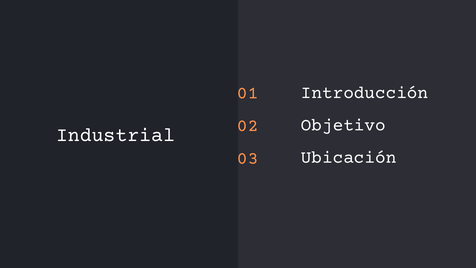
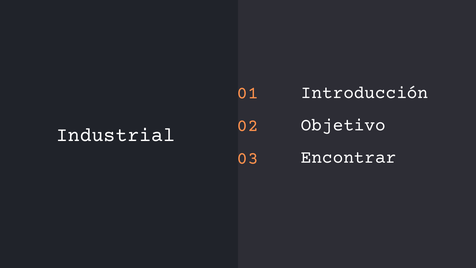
Ubicación: Ubicación -> Encontrar
